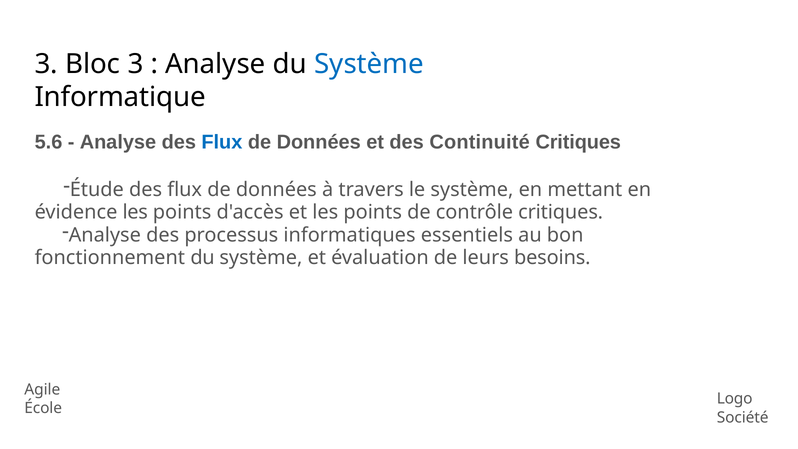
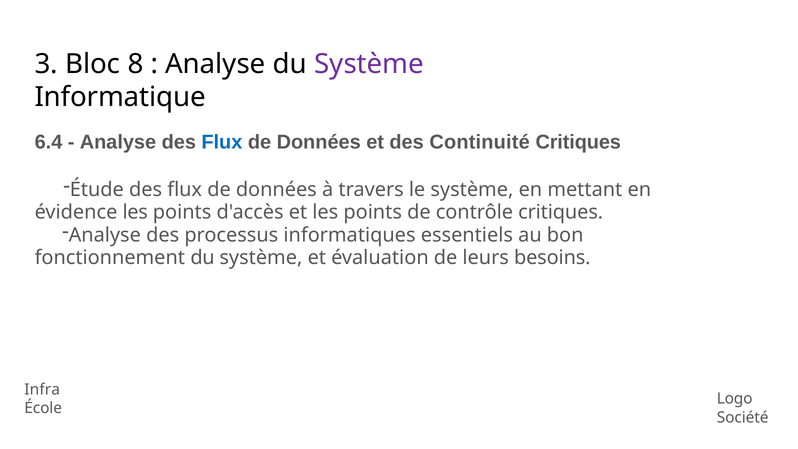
Bloc 3: 3 -> 8
Système at (369, 64) colour: blue -> purple
5.6: 5.6 -> 6.4
Agile: Agile -> Infra
